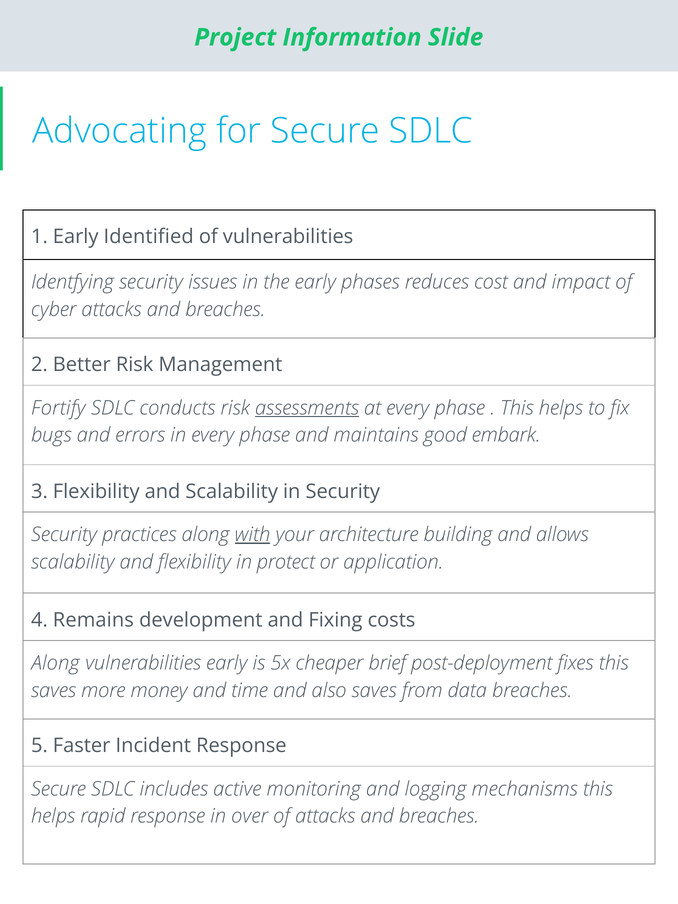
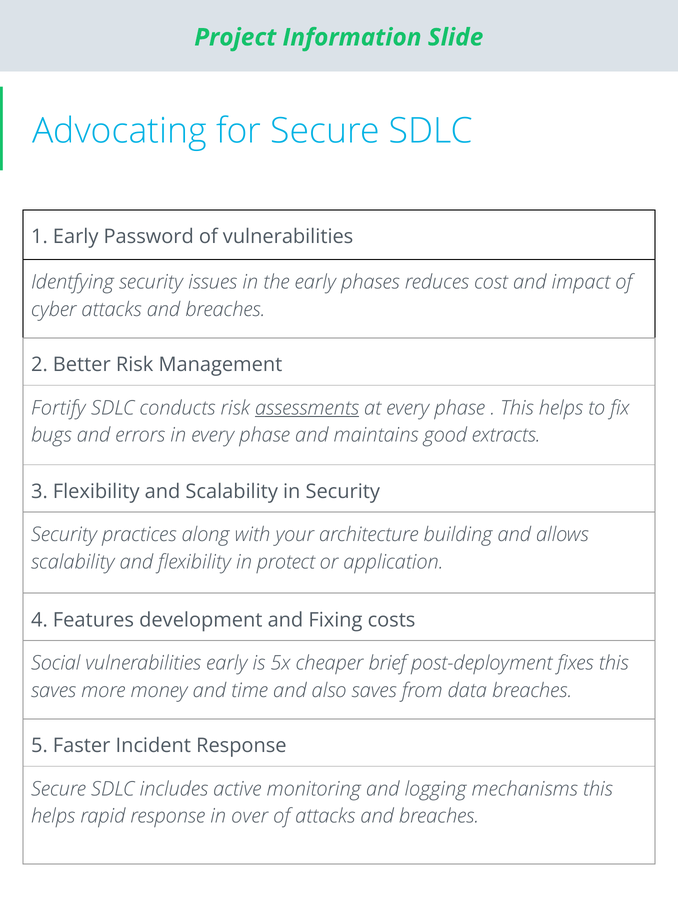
Identified: Identified -> Password
embark: embark -> extracts
with underline: present -> none
Remains: Remains -> Features
Along at (56, 663): Along -> Social
